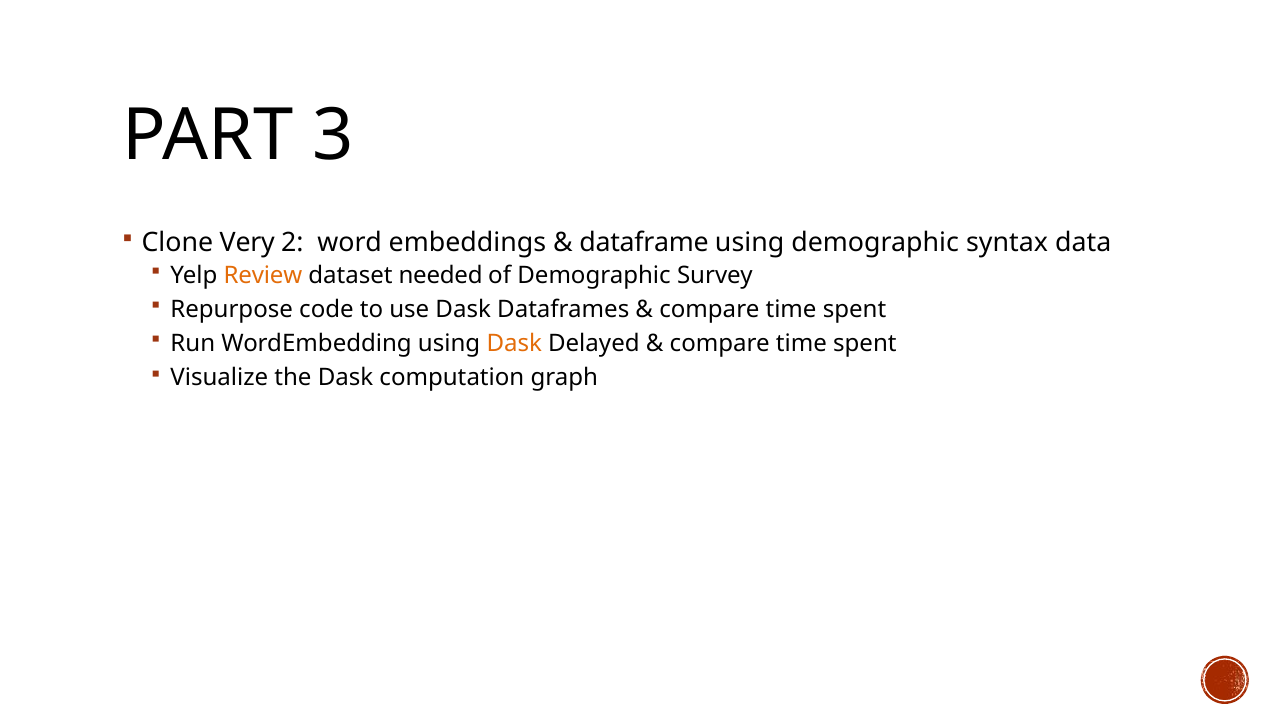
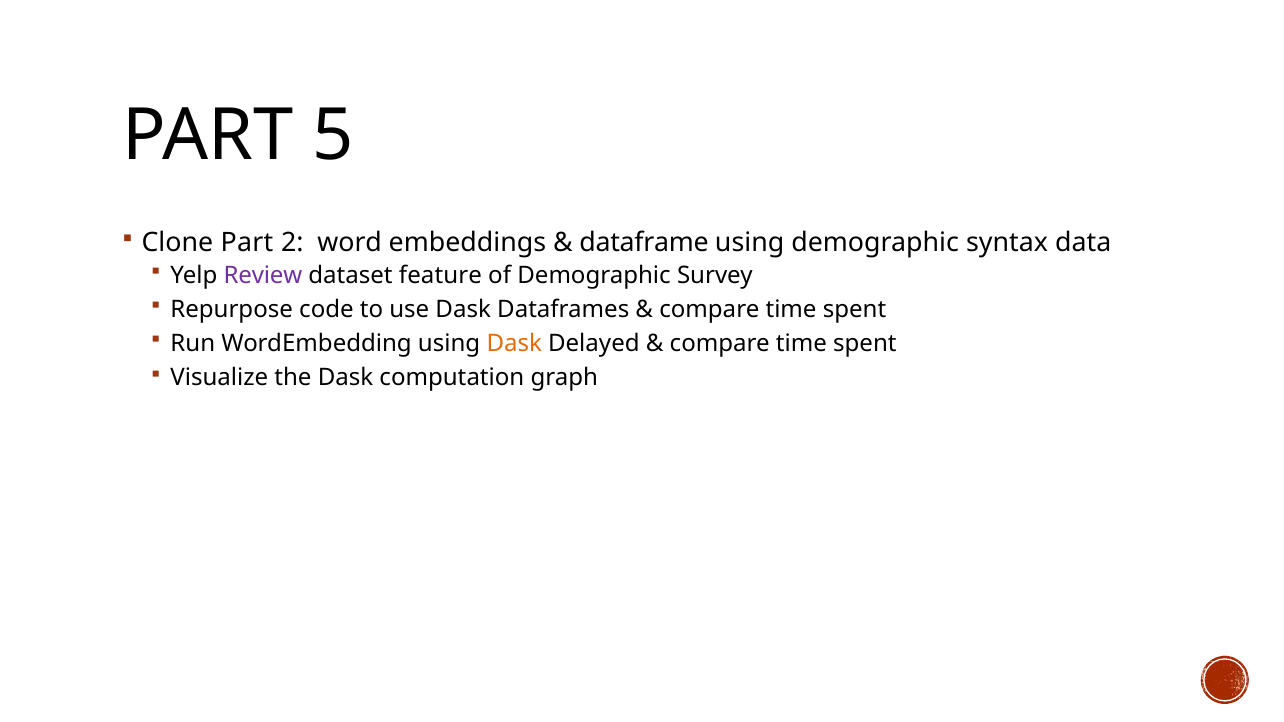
3: 3 -> 5
Clone Very: Very -> Part
Review colour: orange -> purple
needed: needed -> feature
